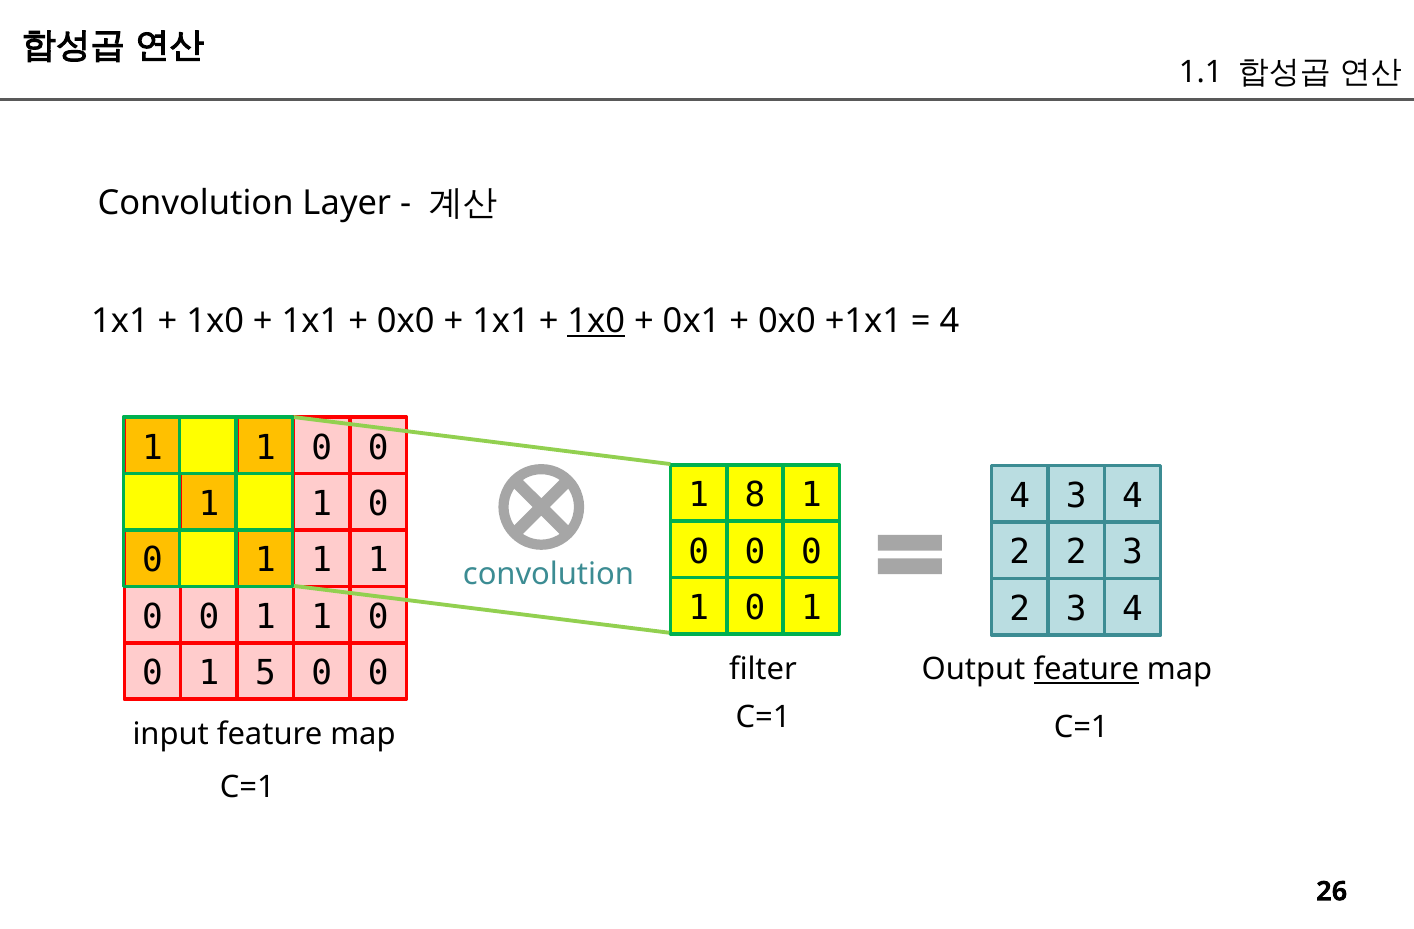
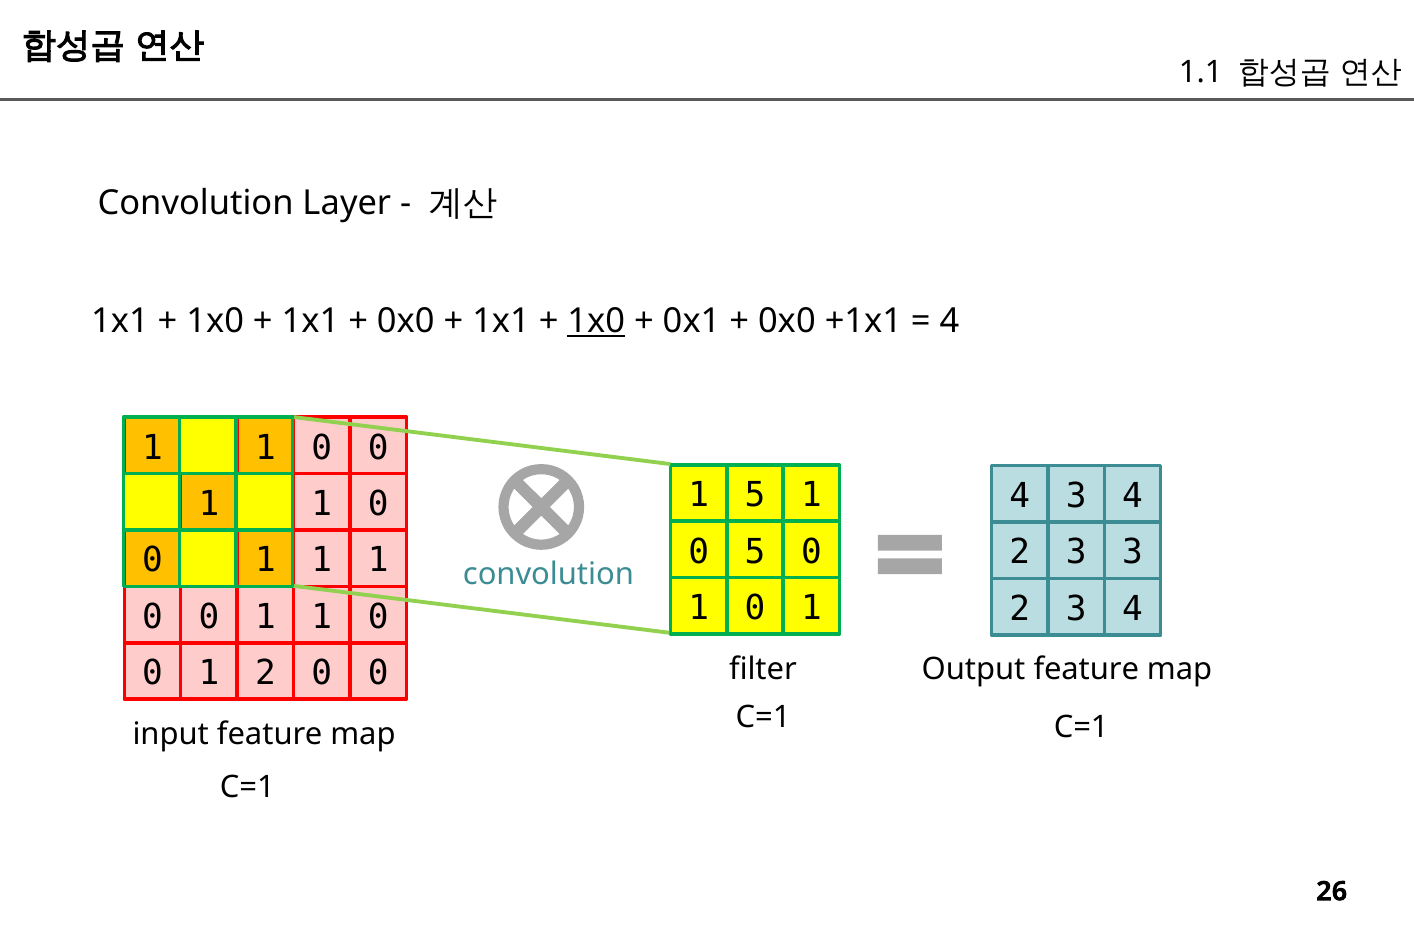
1 8: 8 -> 5
0 at (755, 552): 0 -> 5
2 at (1076, 552): 2 -> 3
1 5: 5 -> 2
feature at (1086, 669) underline: present -> none
